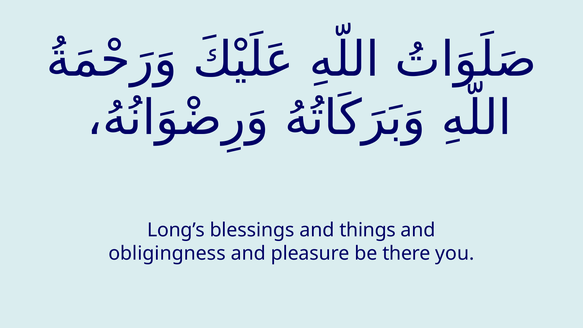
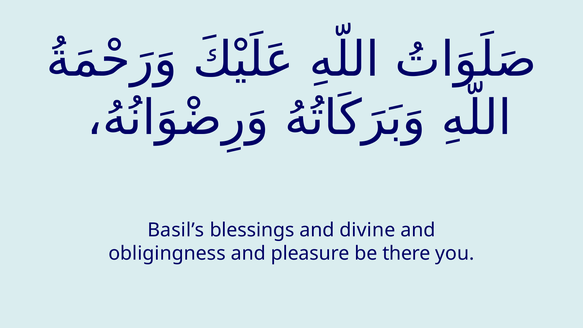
Long’s: Long’s -> Basil’s
things: things -> divine
